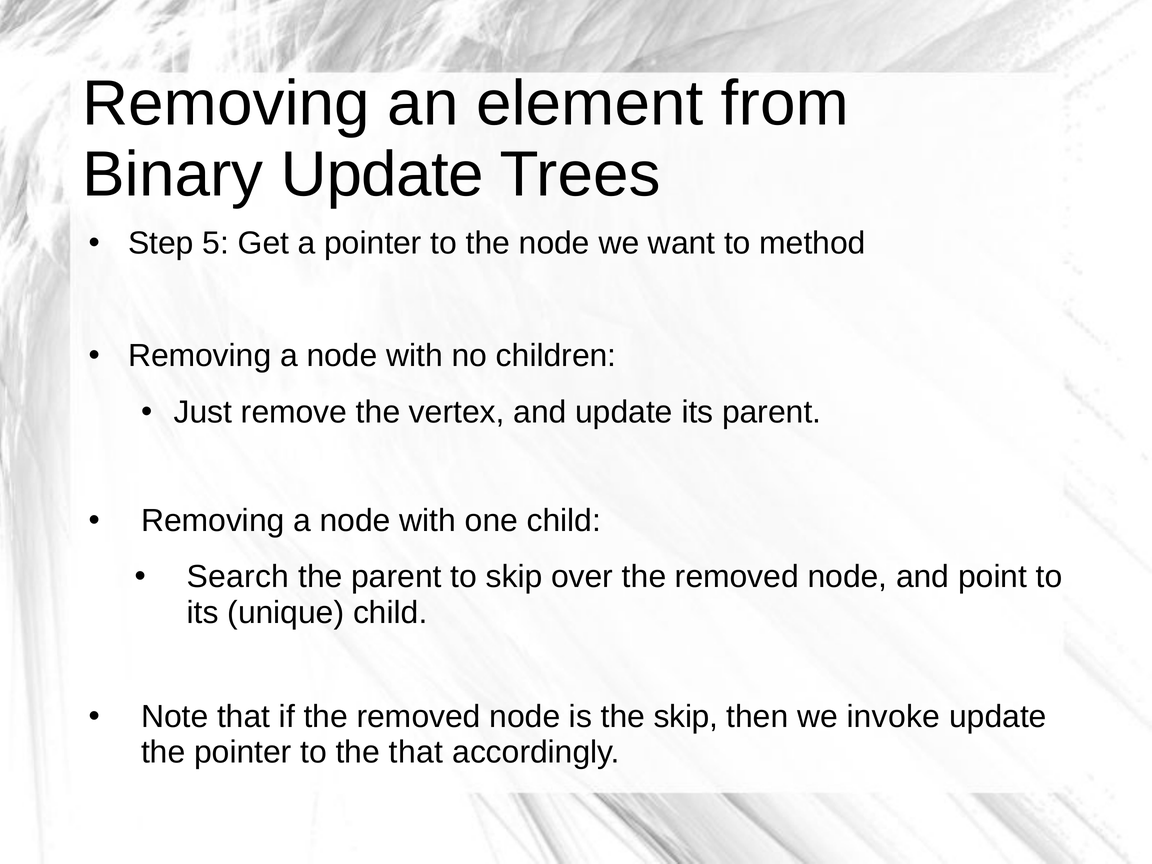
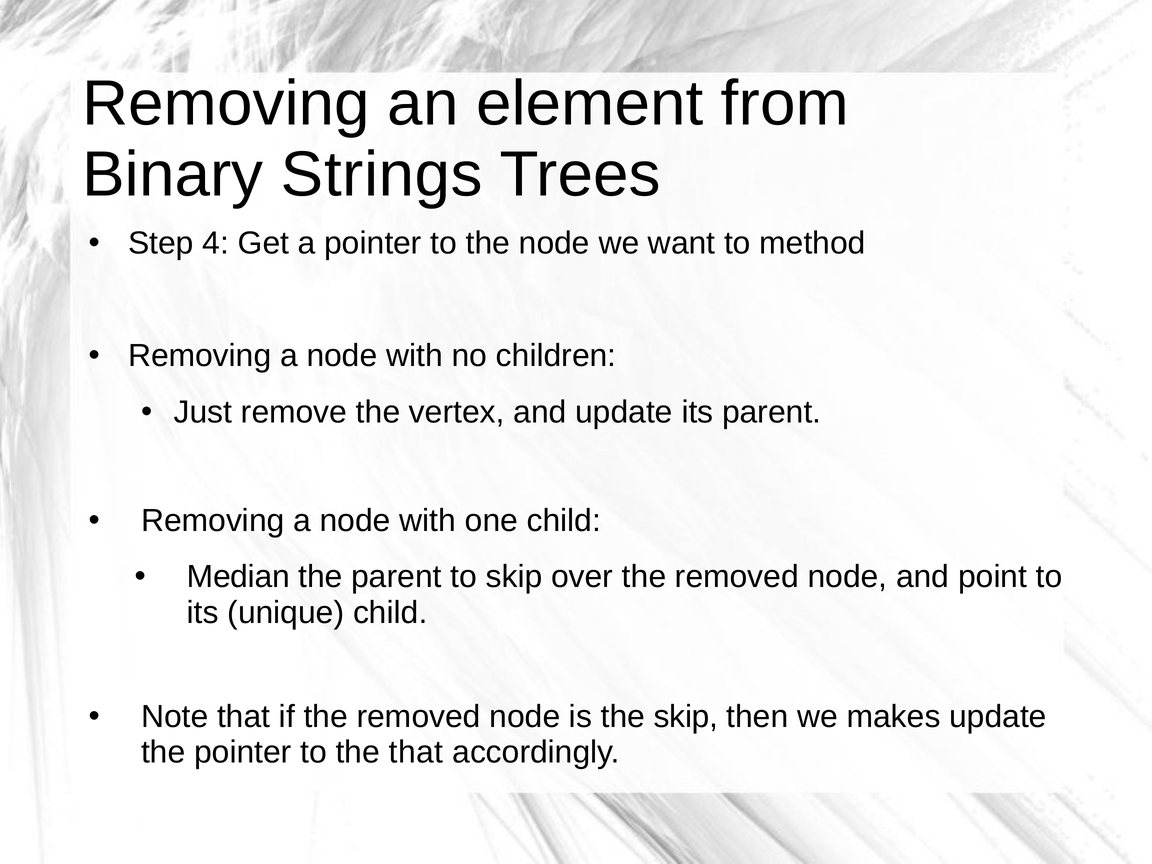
Binary Update: Update -> Strings
5: 5 -> 4
Search: Search -> Median
invoke: invoke -> makes
